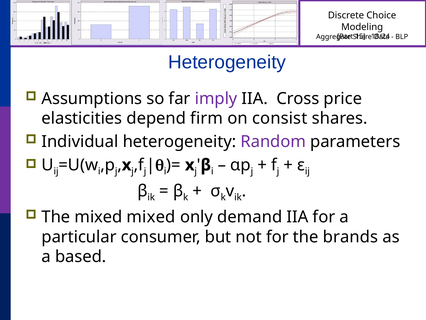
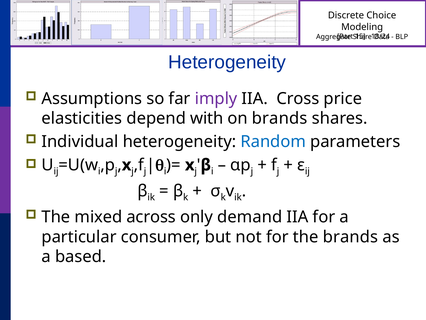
firm: firm -> with
on consist: consist -> brands
Random colour: purple -> blue
mixed mixed: mixed -> across
